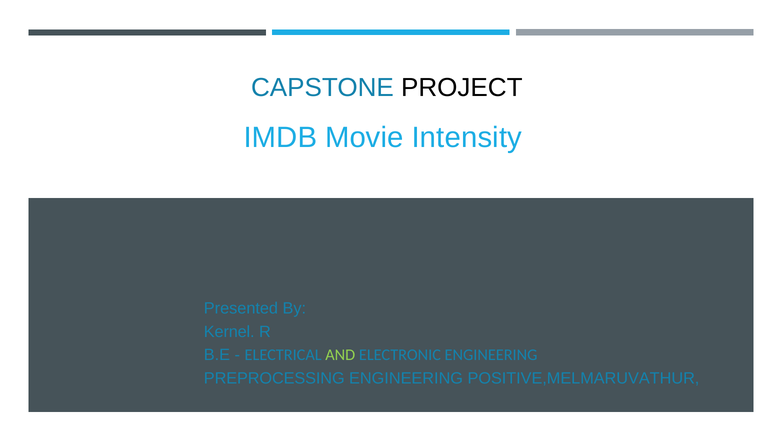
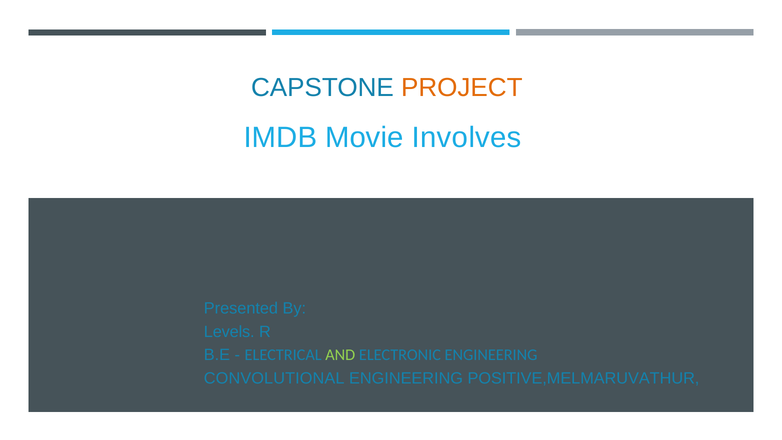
PROJECT colour: black -> orange
Intensity: Intensity -> Involves
Kernel: Kernel -> Levels
PREPROCESSING: PREPROCESSING -> CONVOLUTIONAL
